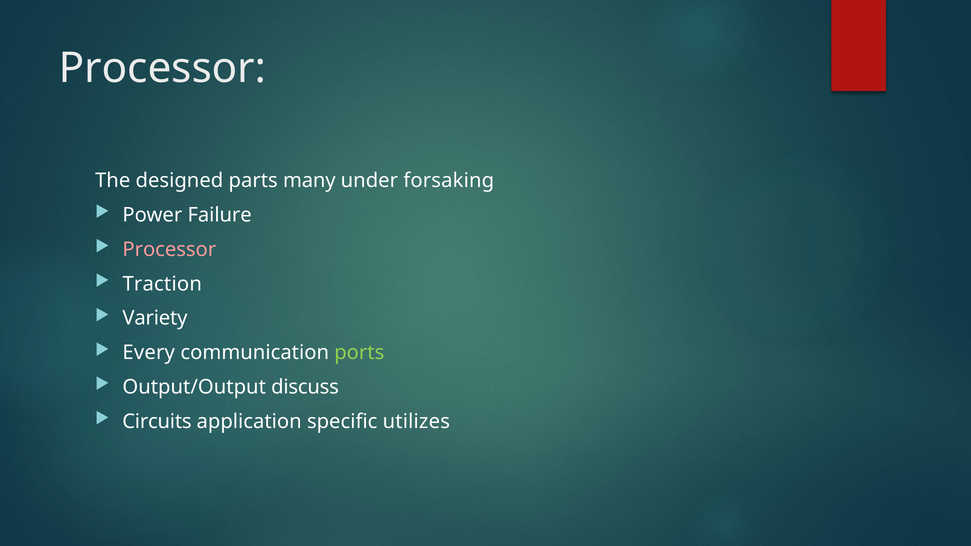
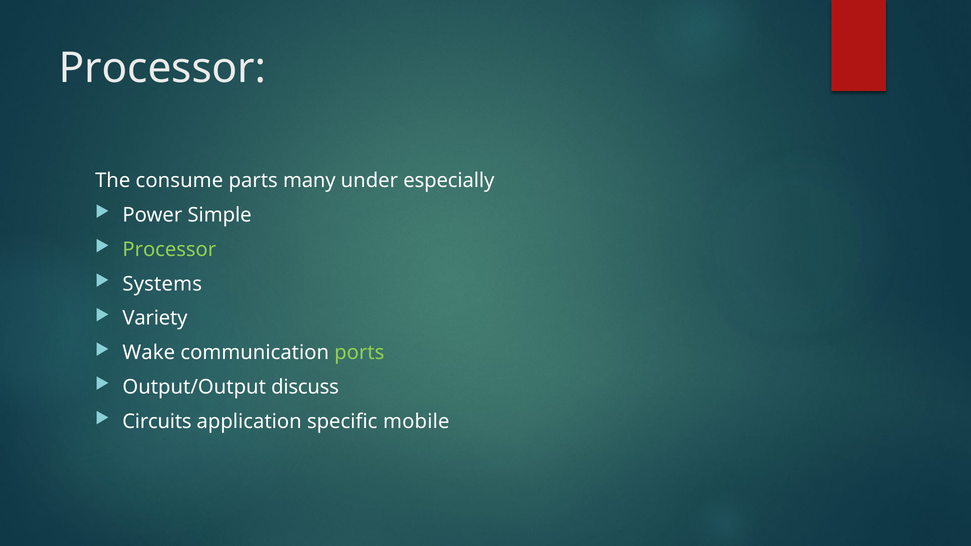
designed: designed -> consume
forsaking: forsaking -> especially
Failure: Failure -> Simple
Processor at (169, 250) colour: pink -> light green
Traction: Traction -> Systems
Every: Every -> Wake
utilizes: utilizes -> mobile
